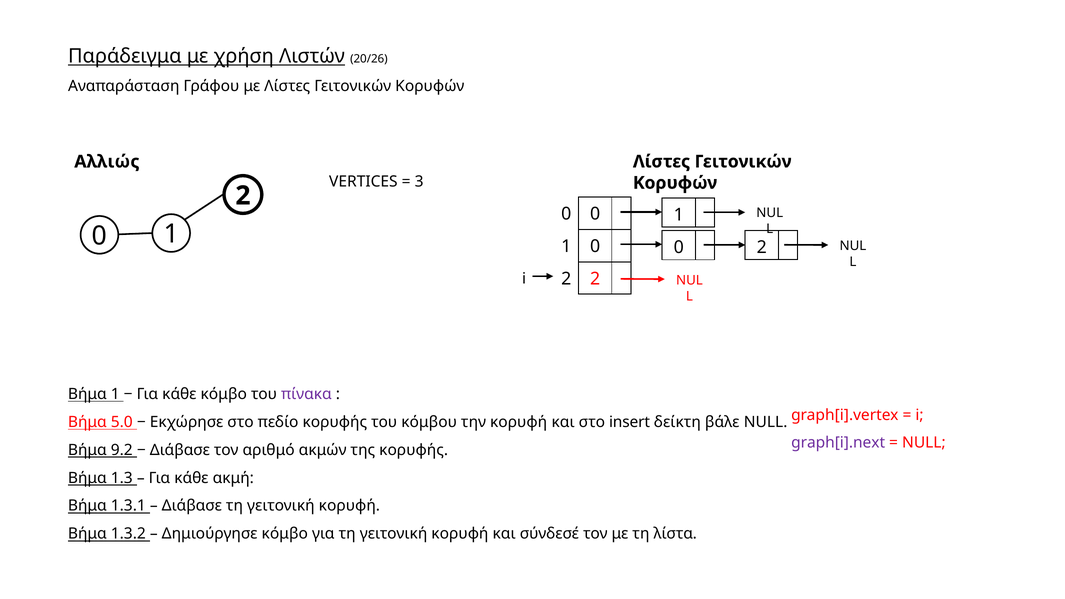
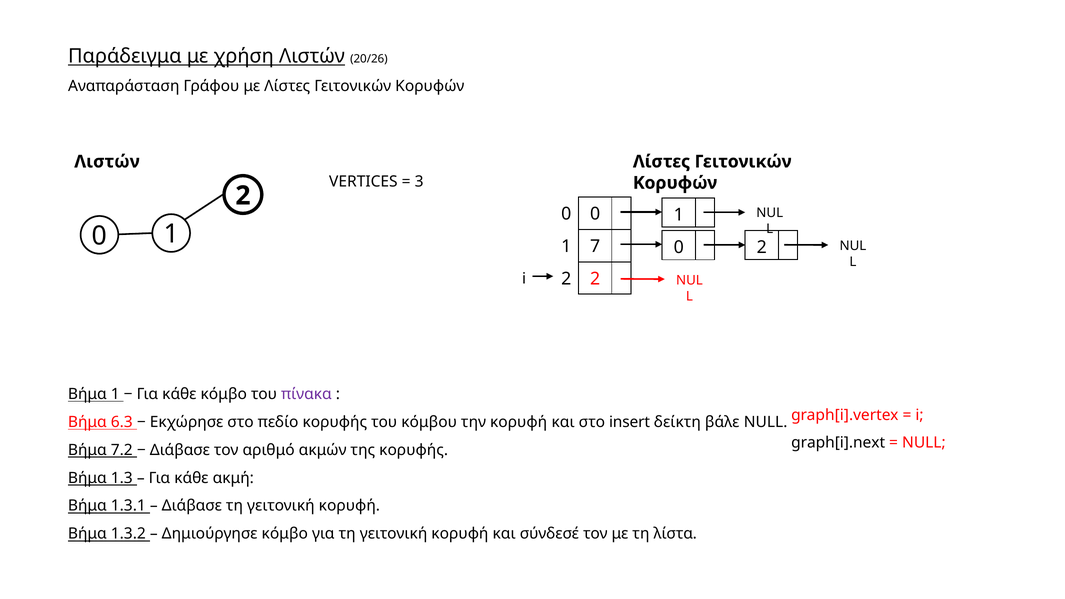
Αλλιώς at (107, 162): Αλλιώς -> Λιστών
0 at (595, 246): 0 -> 7
5.0: 5.0 -> 6.3
graph[i].next colour: purple -> black
9.2: 9.2 -> 7.2
